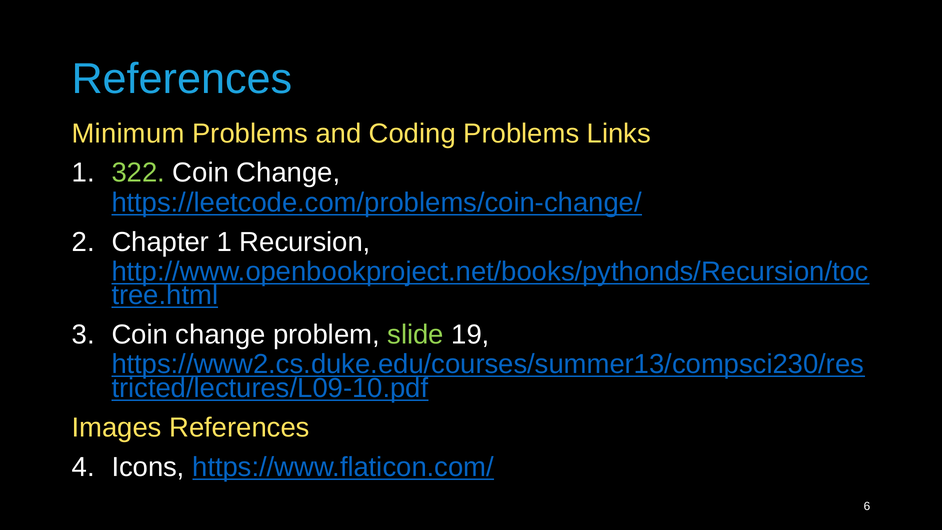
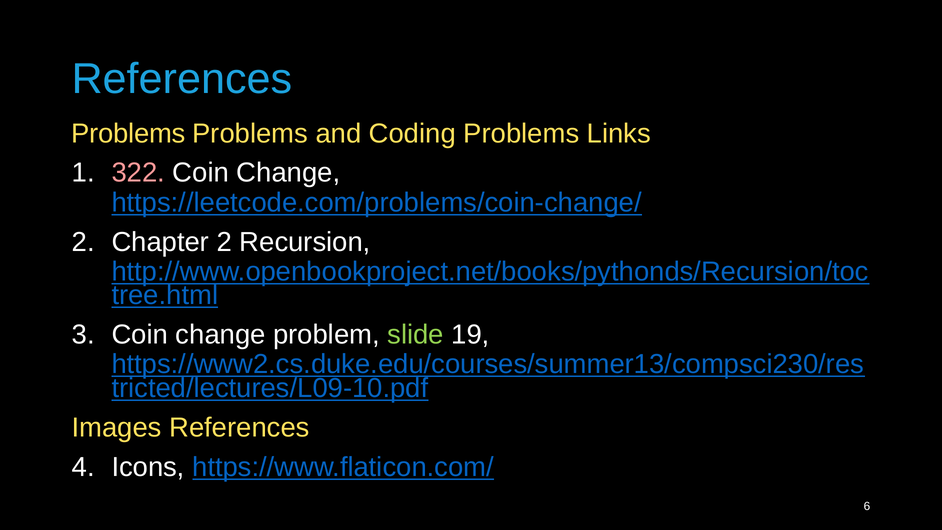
Minimum at (128, 133): Minimum -> Problems
322 colour: light green -> pink
Chapter 1: 1 -> 2
